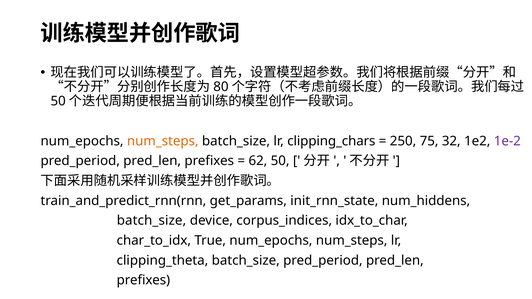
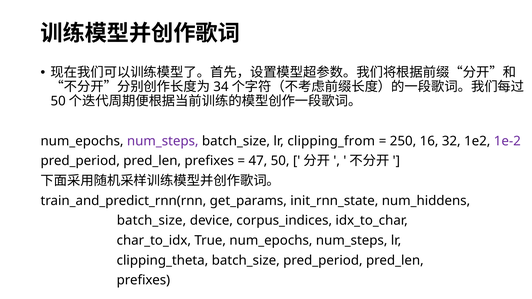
80: 80 -> 34
num_steps at (163, 141) colour: orange -> purple
clipping_chars: clipping_chars -> clipping_from
75: 75 -> 16
62: 62 -> 47
